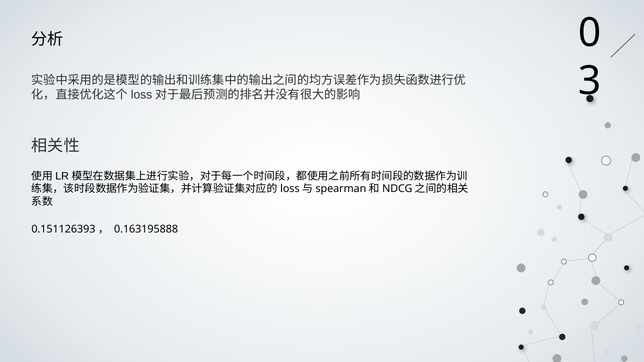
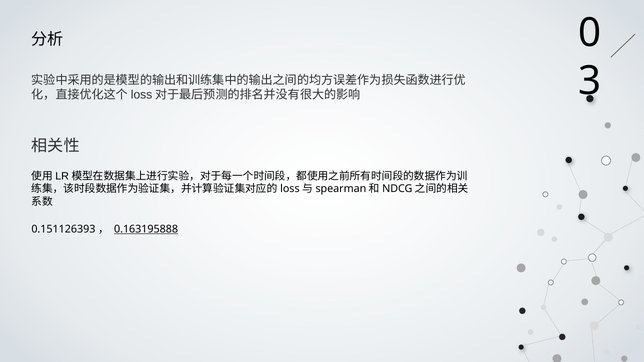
0.163195888 underline: none -> present
